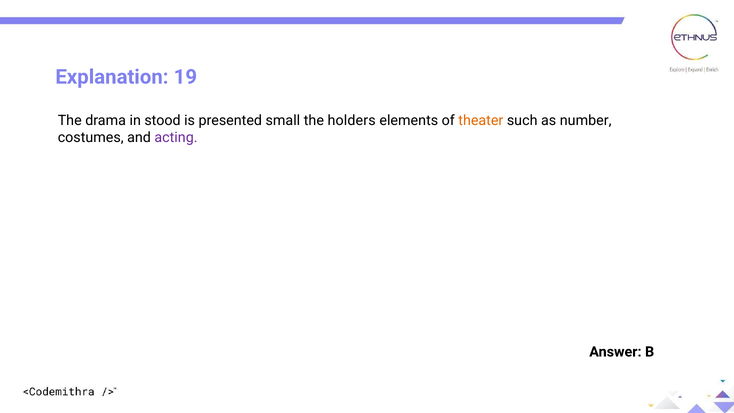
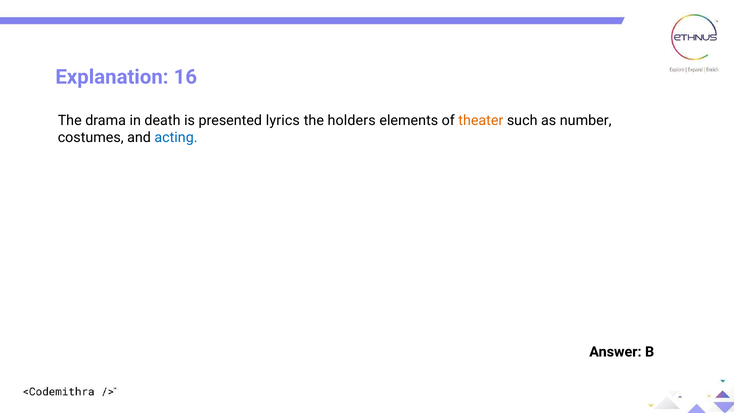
19: 19 -> 16
stood: stood -> death
small: small -> lyrics
acting colour: purple -> blue
